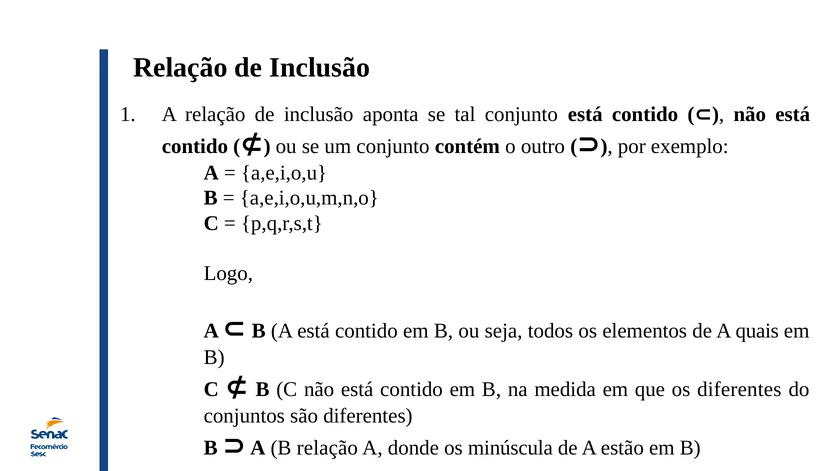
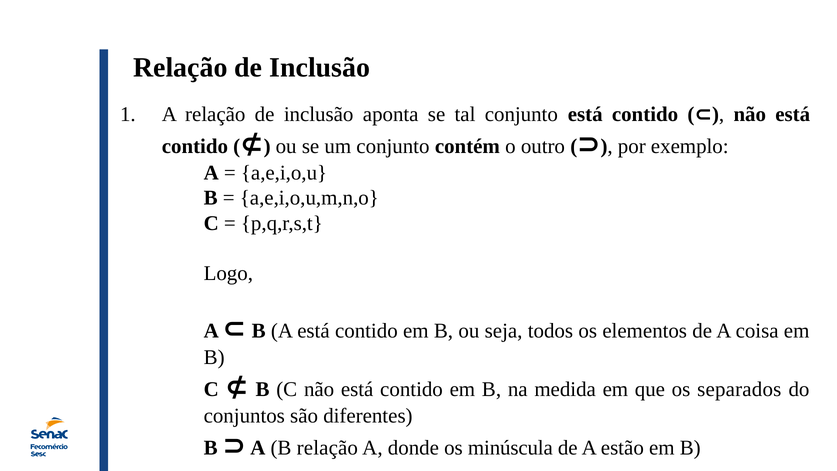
quais: quais -> coisa
os diferentes: diferentes -> separados
